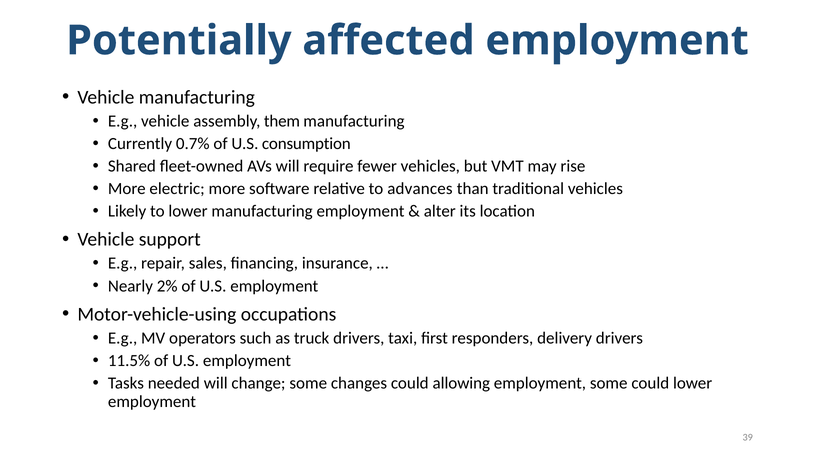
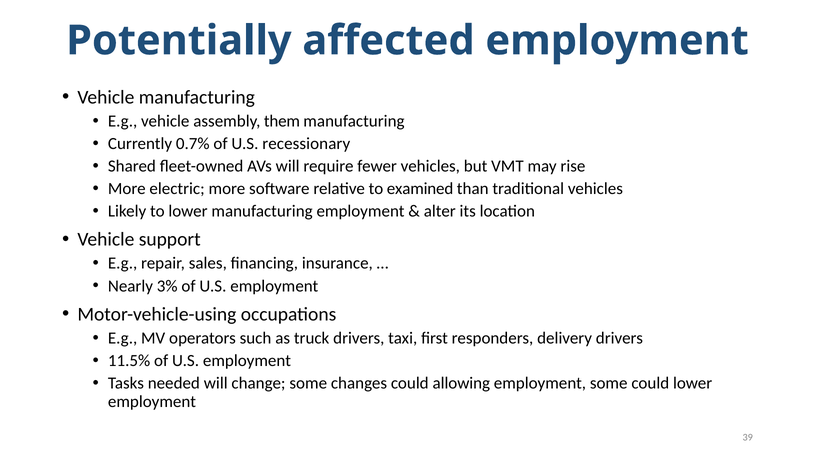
consumption: consumption -> recessionary
advances: advances -> examined
2%: 2% -> 3%
